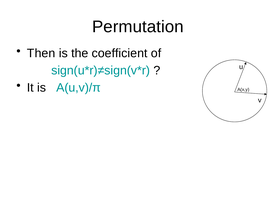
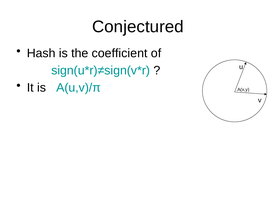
Permutation: Permutation -> Conjectured
Then: Then -> Hash
